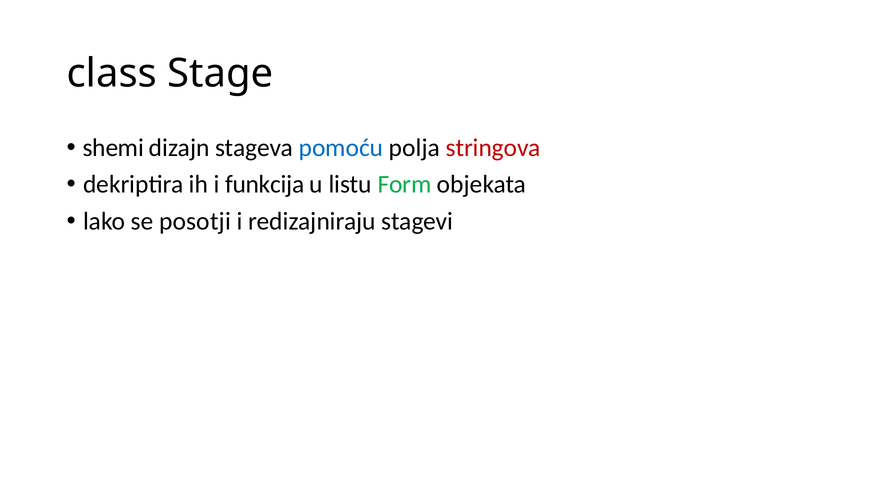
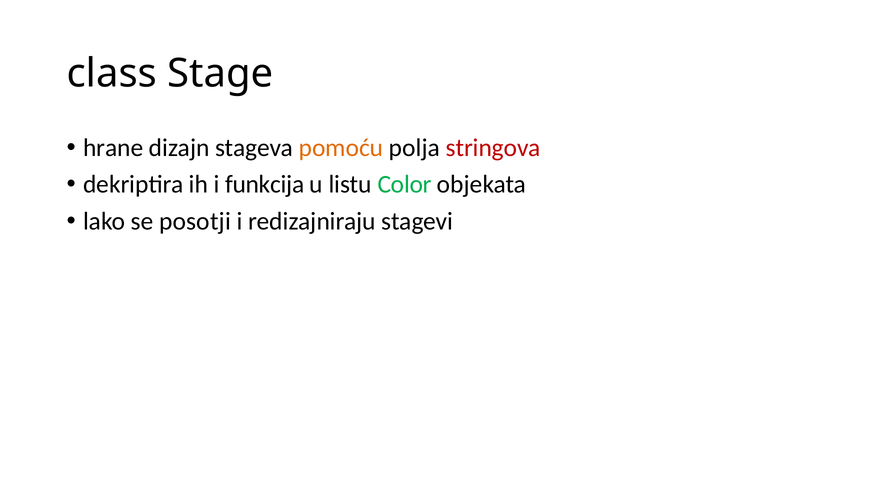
shemi: shemi -> hrane
pomoću colour: blue -> orange
Form: Form -> Color
